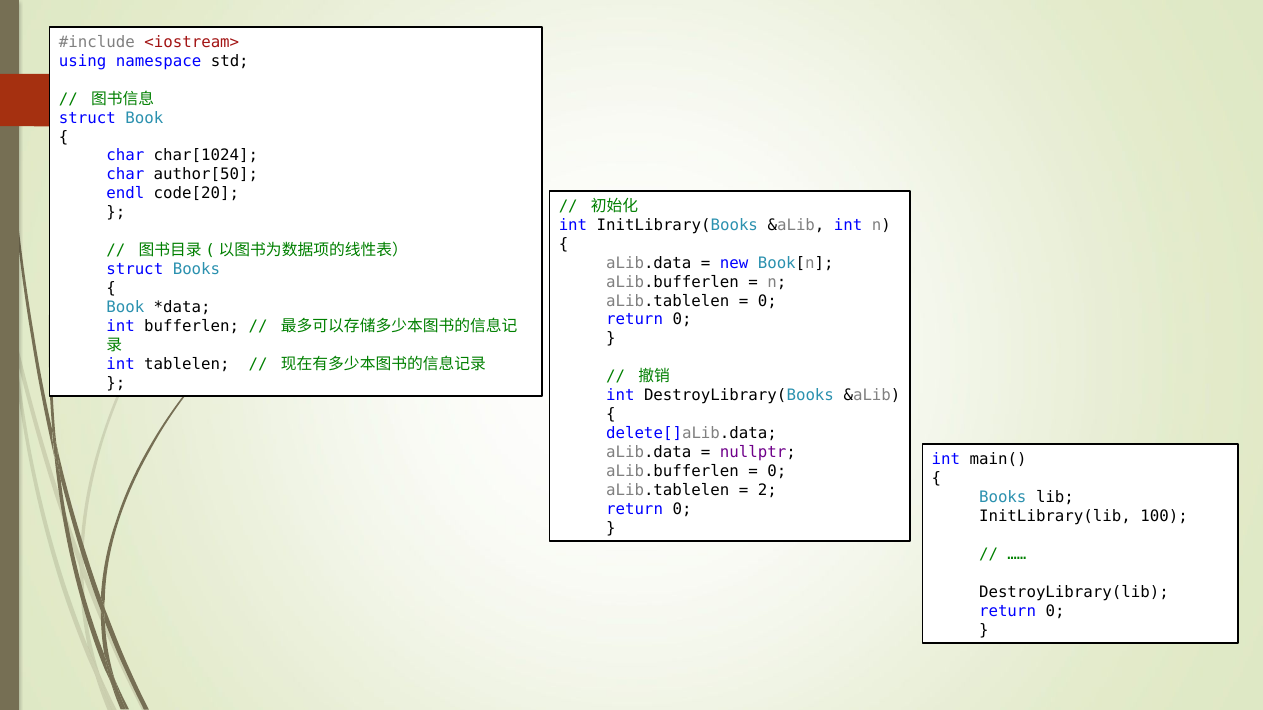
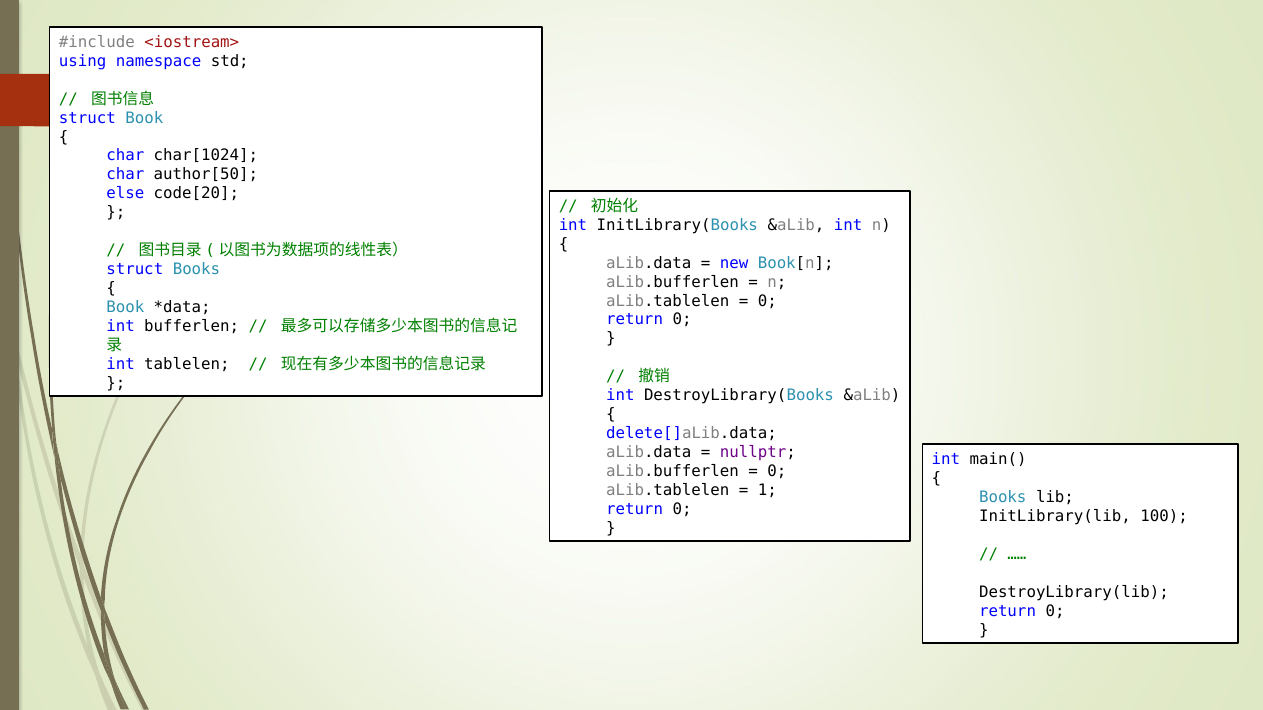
endl: endl -> else
2: 2 -> 1
